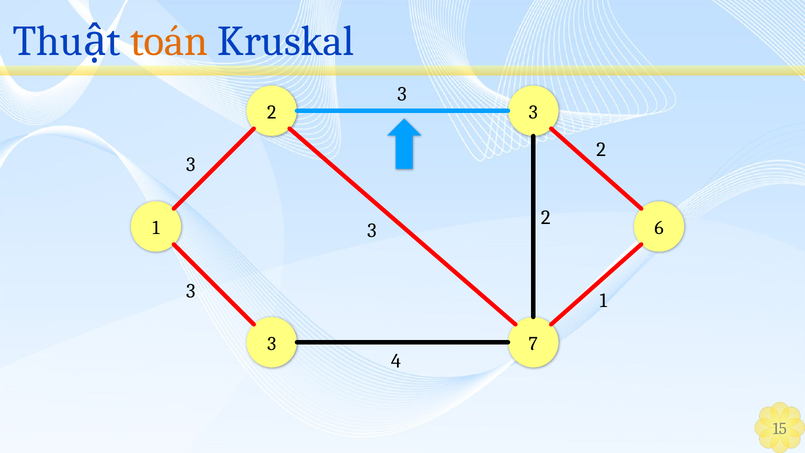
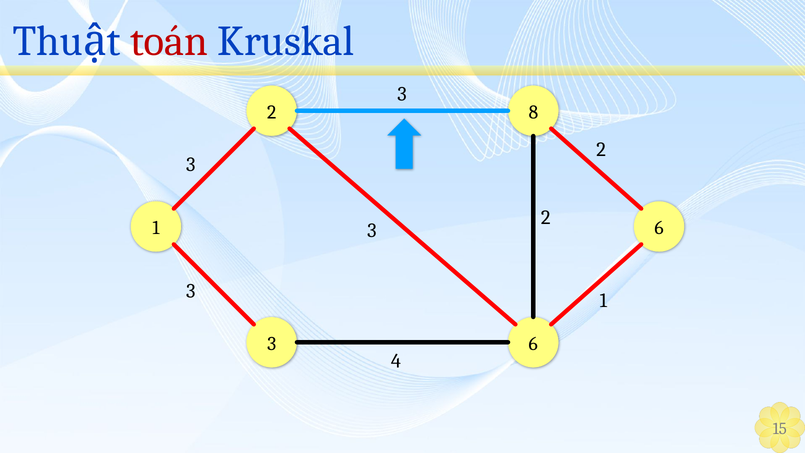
toán colour: orange -> red
2 3: 3 -> 8
3 7: 7 -> 6
